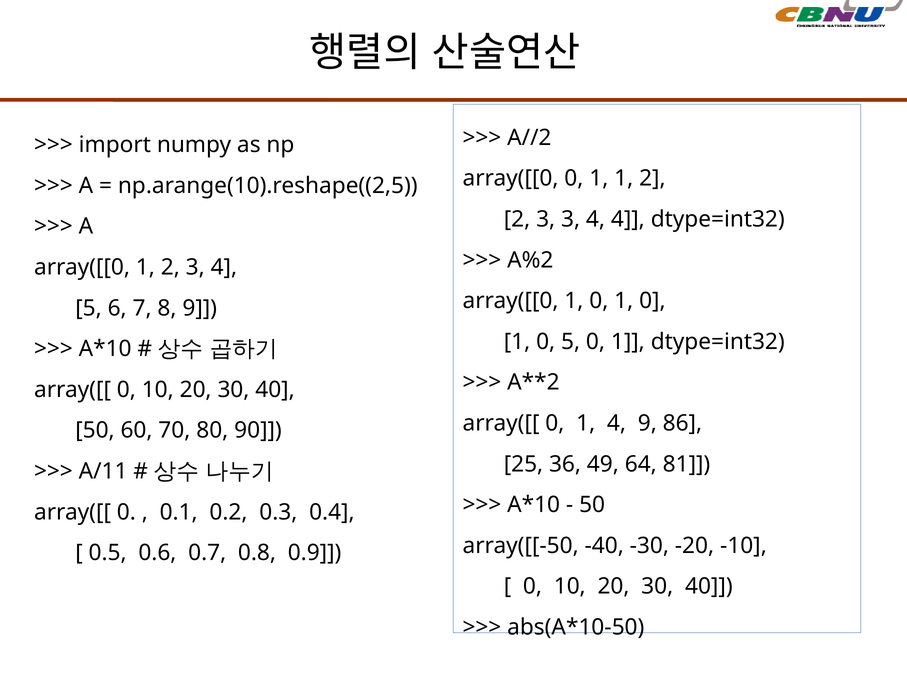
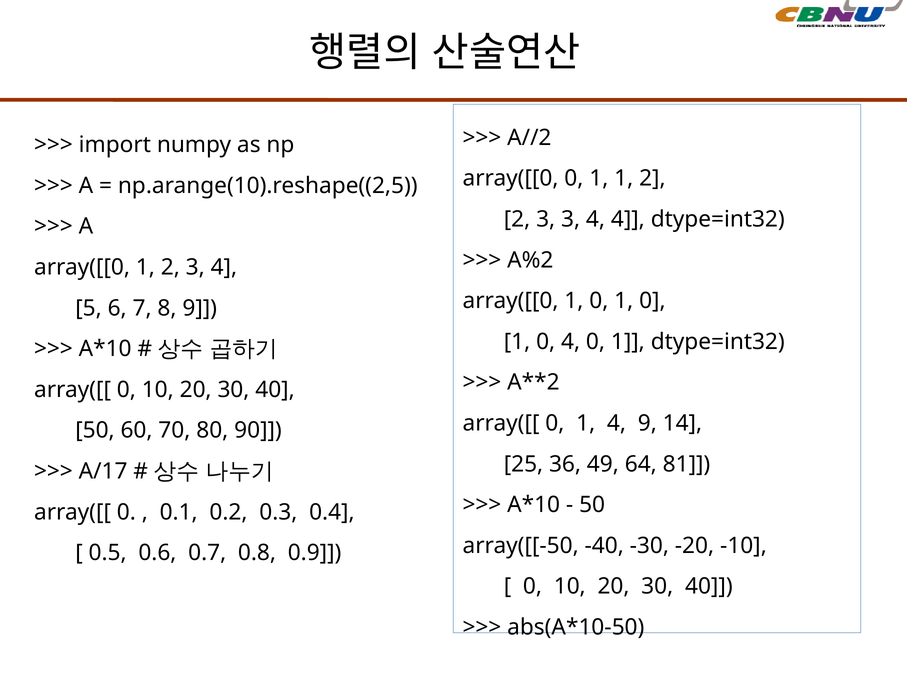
0 5: 5 -> 4
86: 86 -> 14
A/11: A/11 -> A/17
